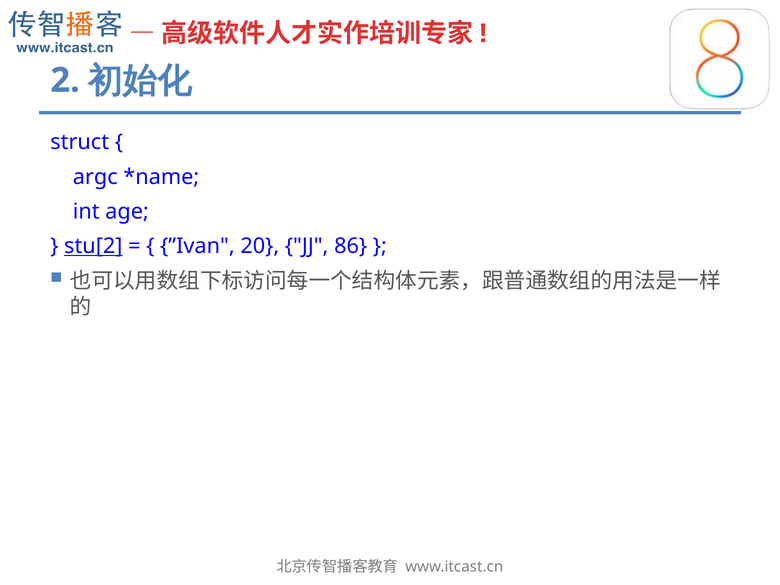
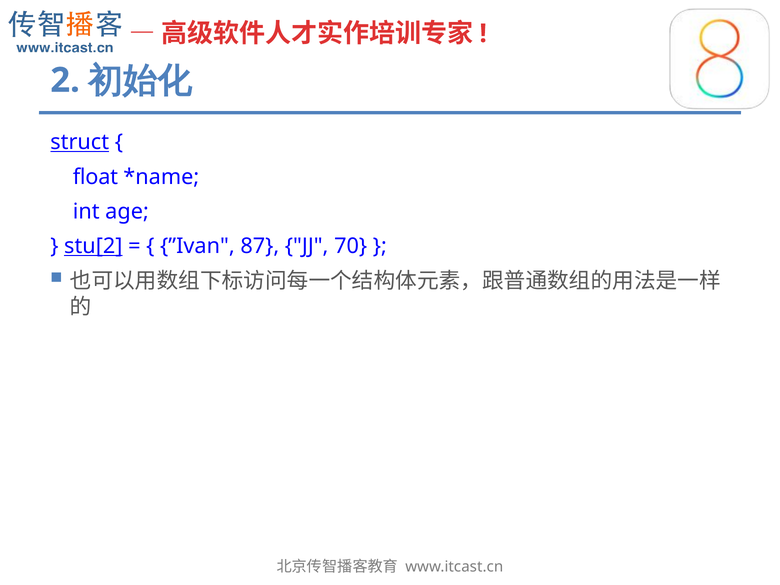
struct underline: none -> present
argc: argc -> float
20: 20 -> 87
86: 86 -> 70
